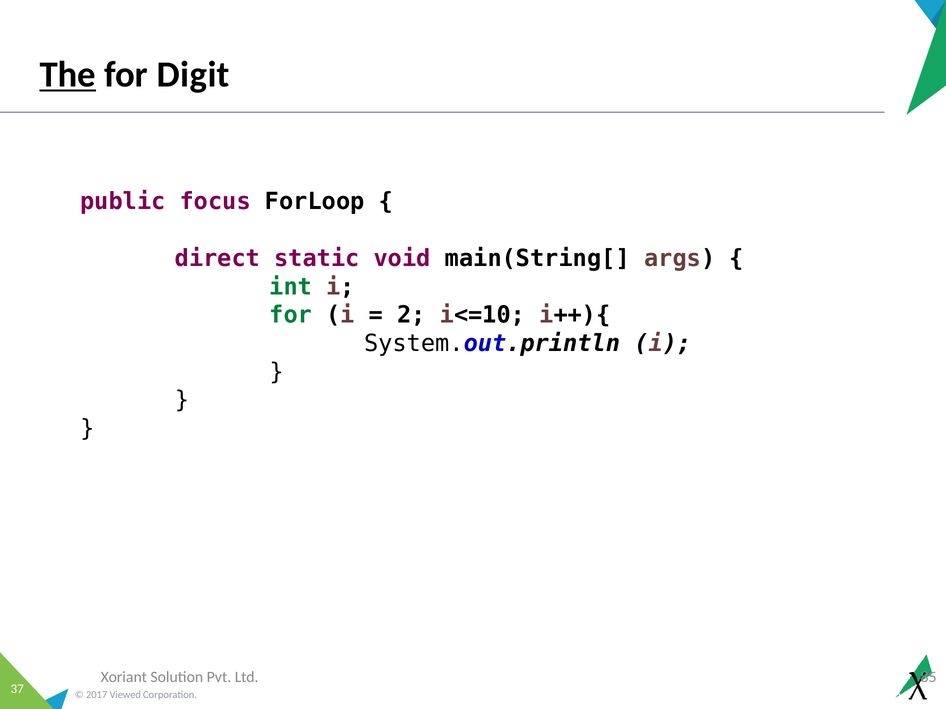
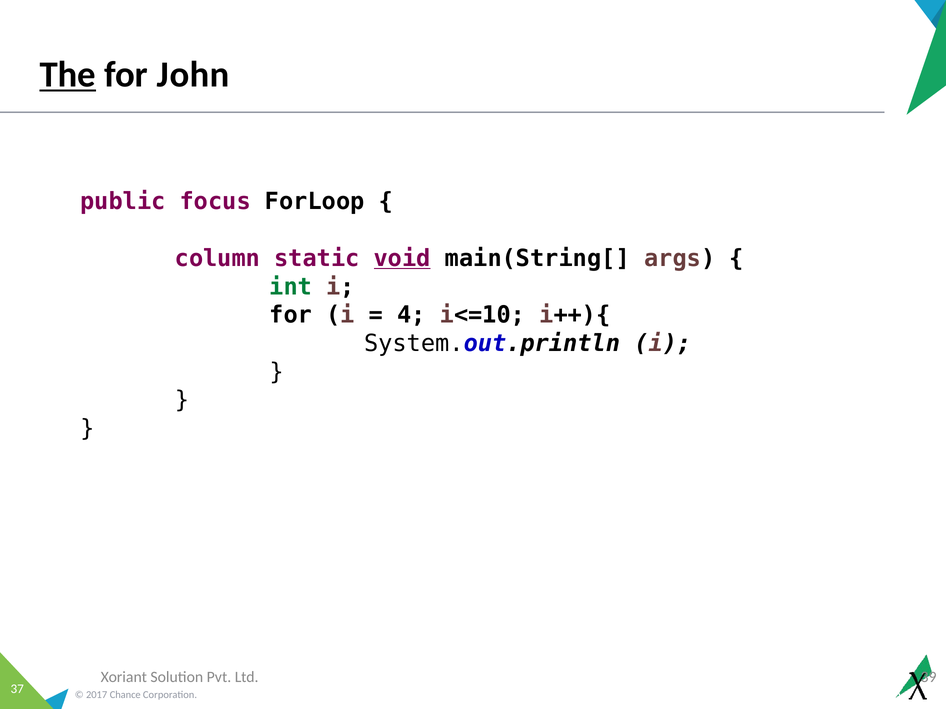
Digit: Digit -> John
direct: direct -> column
void underline: none -> present
for at (291, 315) colour: green -> black
2: 2 -> 4
85: 85 -> 39
Viewed: Viewed -> Chance
